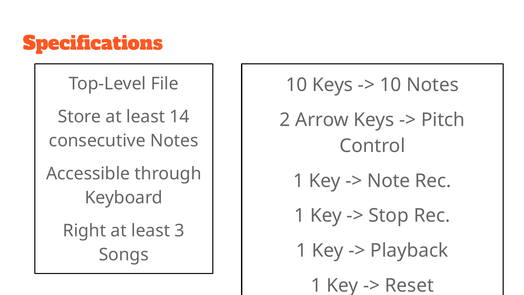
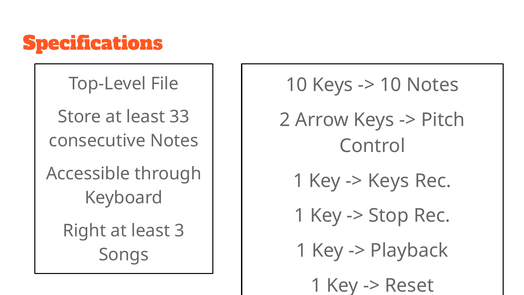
14: 14 -> 33
Note at (389, 181): Note -> Keys
